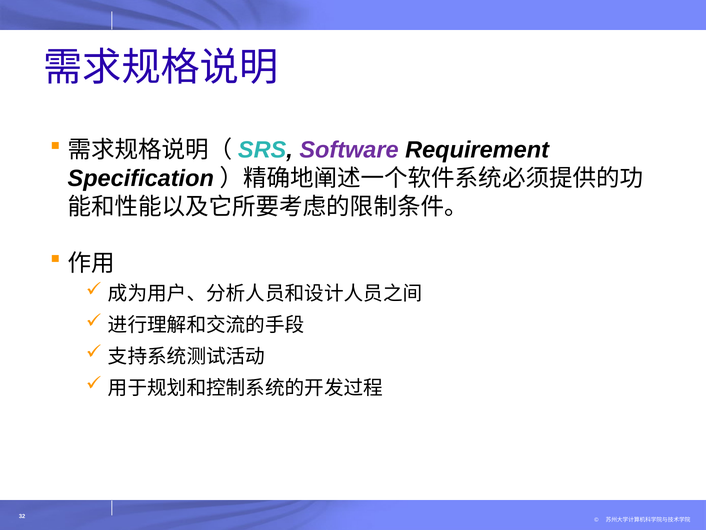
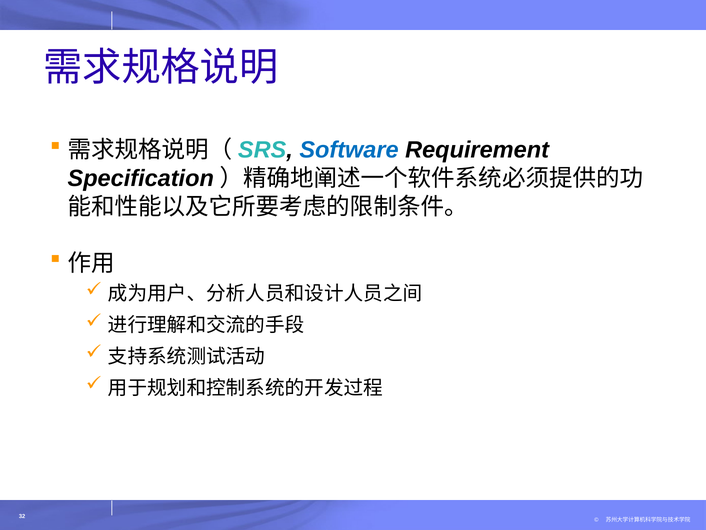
Software colour: purple -> blue
